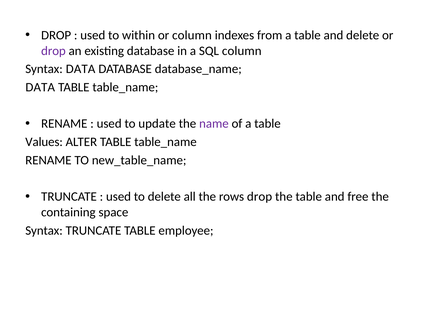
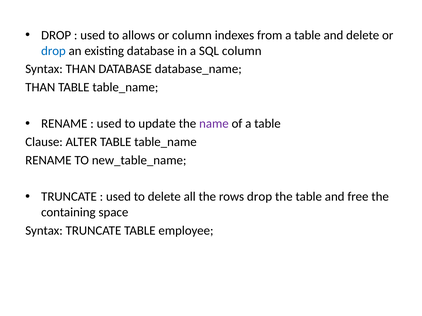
within: within -> allows
drop at (53, 51) colour: purple -> blue
Syntax DATA: DATA -> THAN
DATA at (40, 87): DATA -> THAN
Values: Values -> Clause
